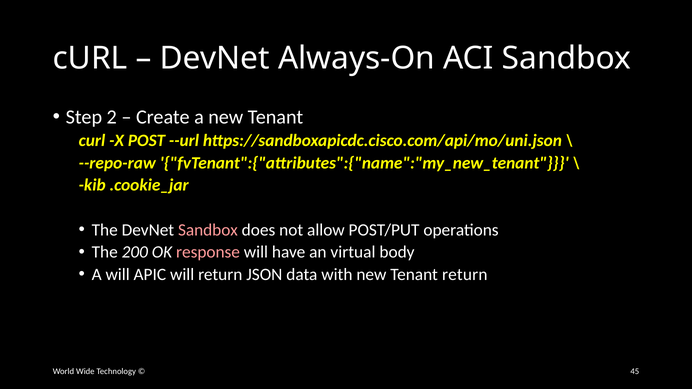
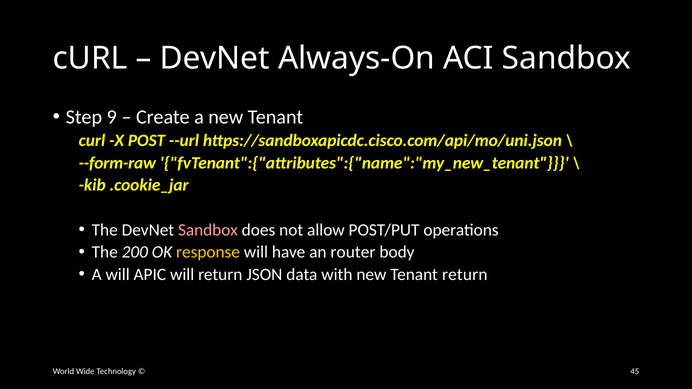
2: 2 -> 9
--repo-raw: --repo-raw -> --form-raw
response colour: pink -> yellow
virtual: virtual -> router
